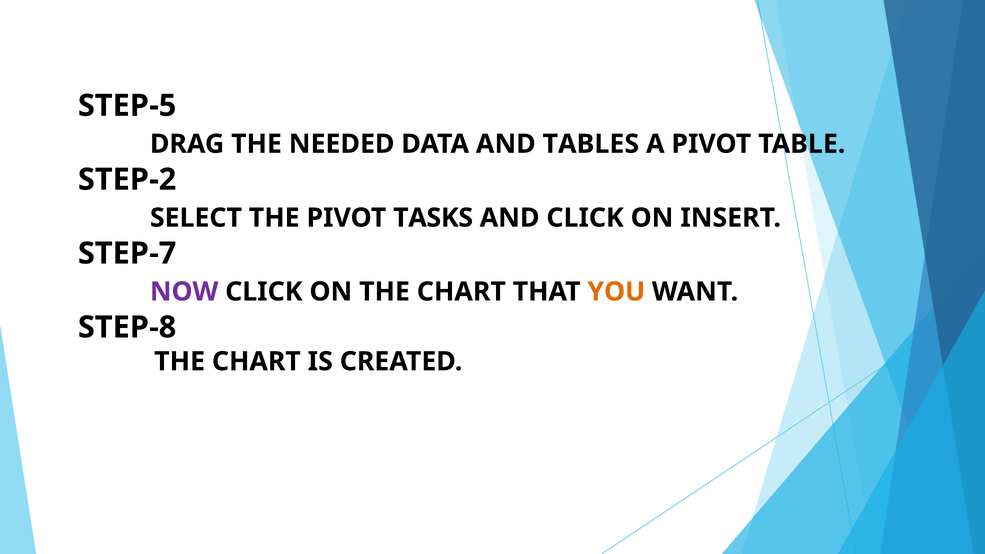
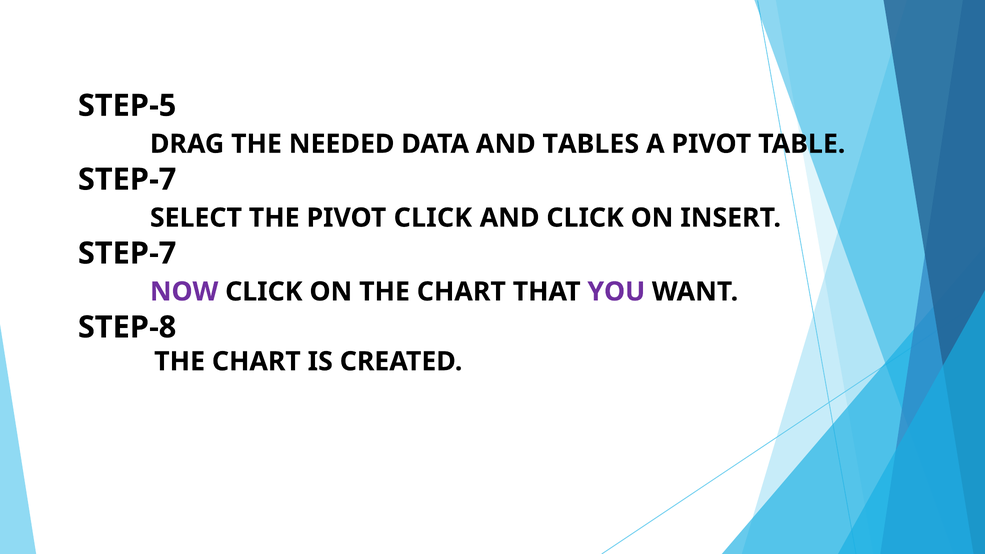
STEP-2 at (127, 180): STEP-2 -> STEP-7
PIVOT TASKS: TASKS -> CLICK
YOU colour: orange -> purple
